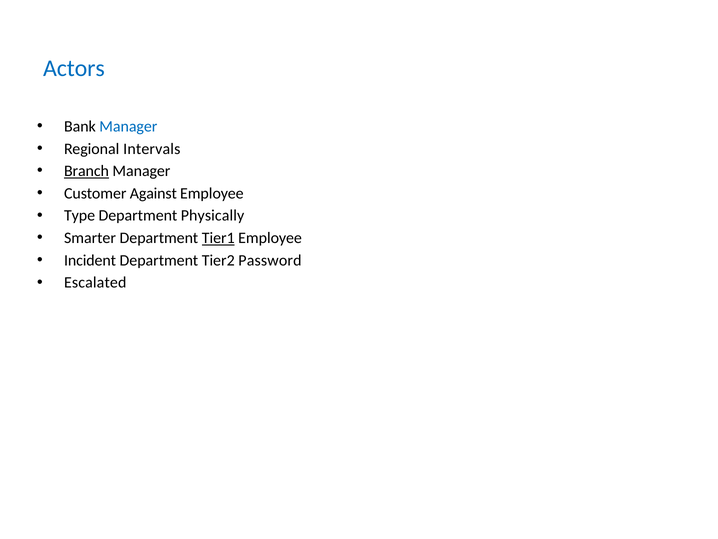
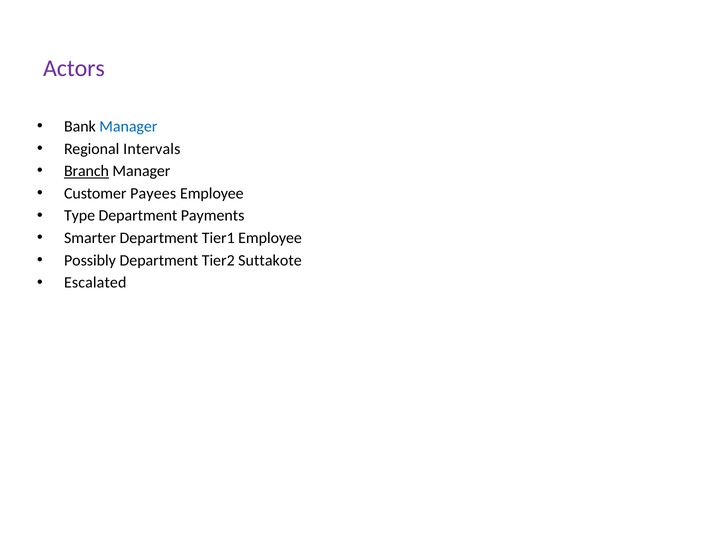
Actors colour: blue -> purple
Against: Against -> Payees
Physically: Physically -> Payments
Tier1 underline: present -> none
Incident: Incident -> Possibly
Password: Password -> Suttakote
